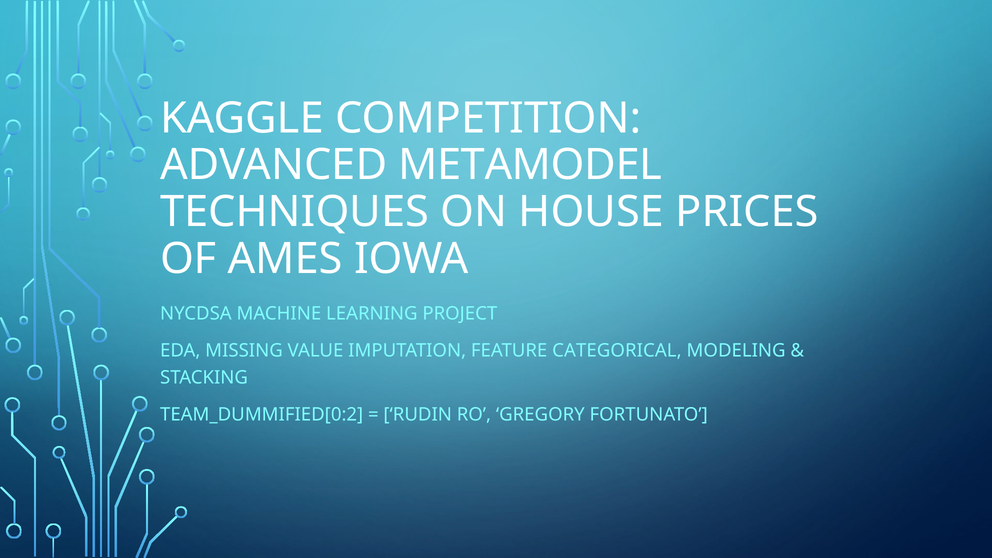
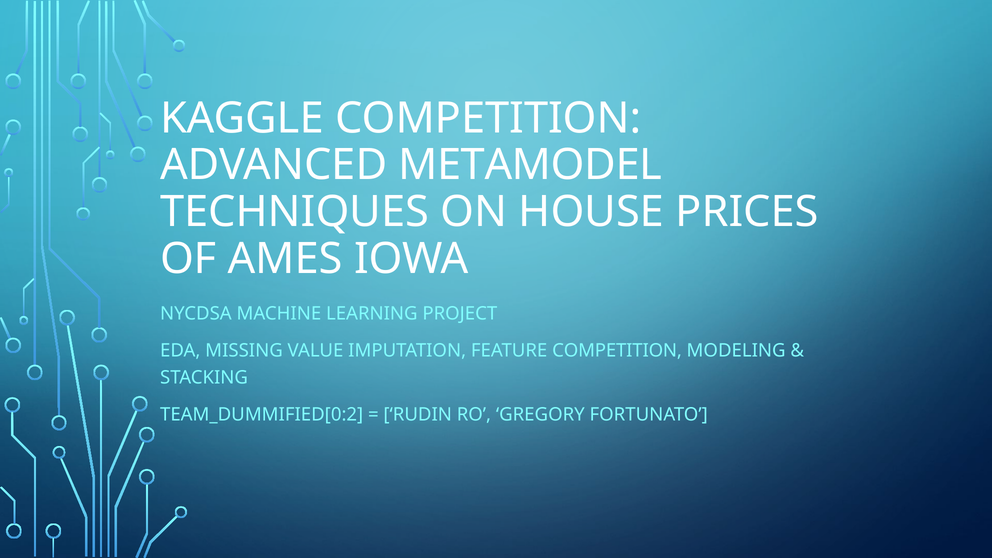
FEATURE CATEGORICAL: CATEGORICAL -> COMPETITION
